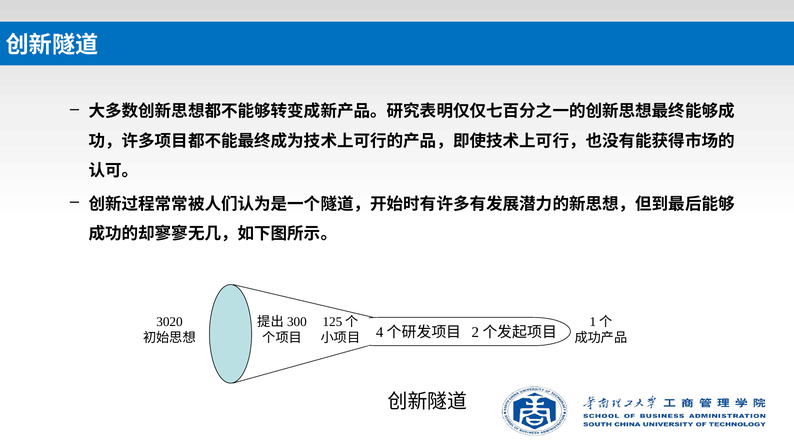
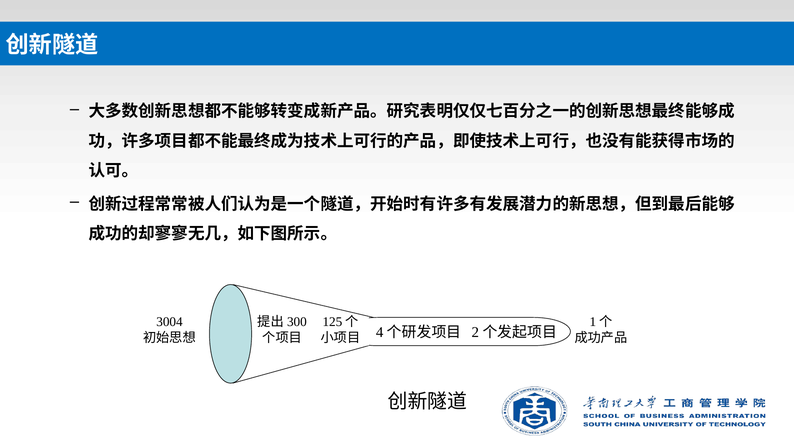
3020: 3020 -> 3004
